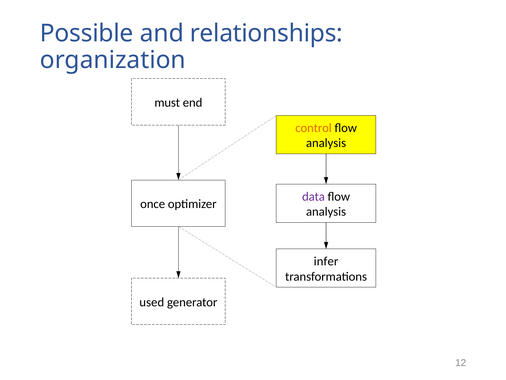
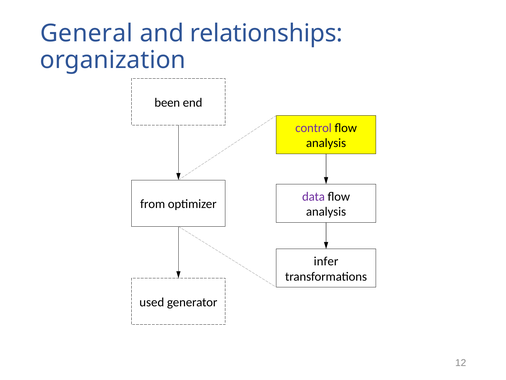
Possible: Possible -> General
must: must -> been
control colour: orange -> purple
once: once -> from
